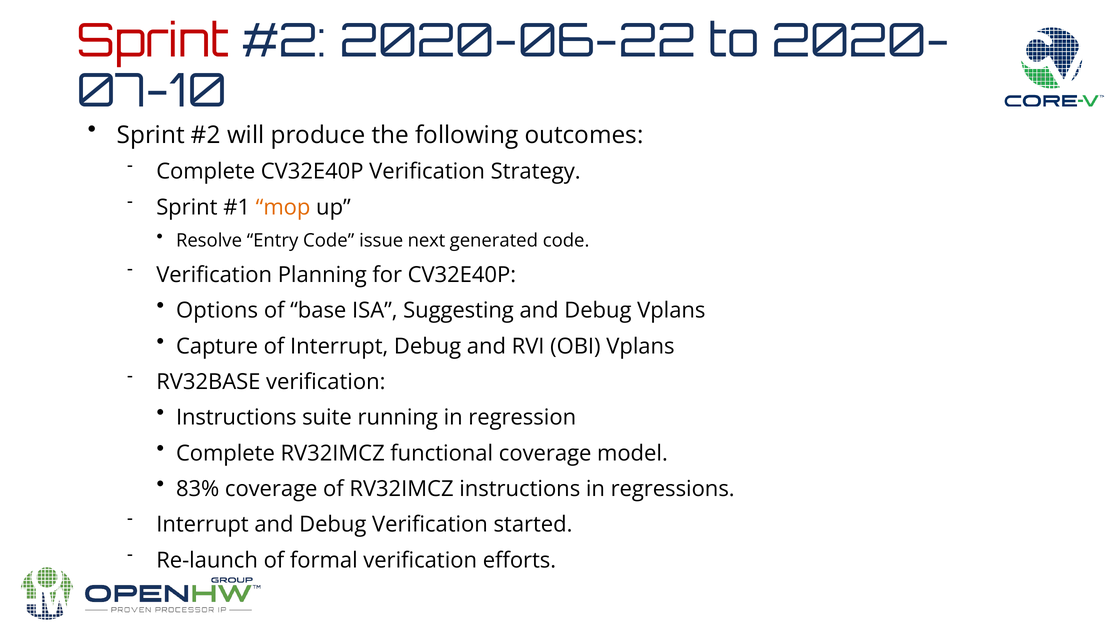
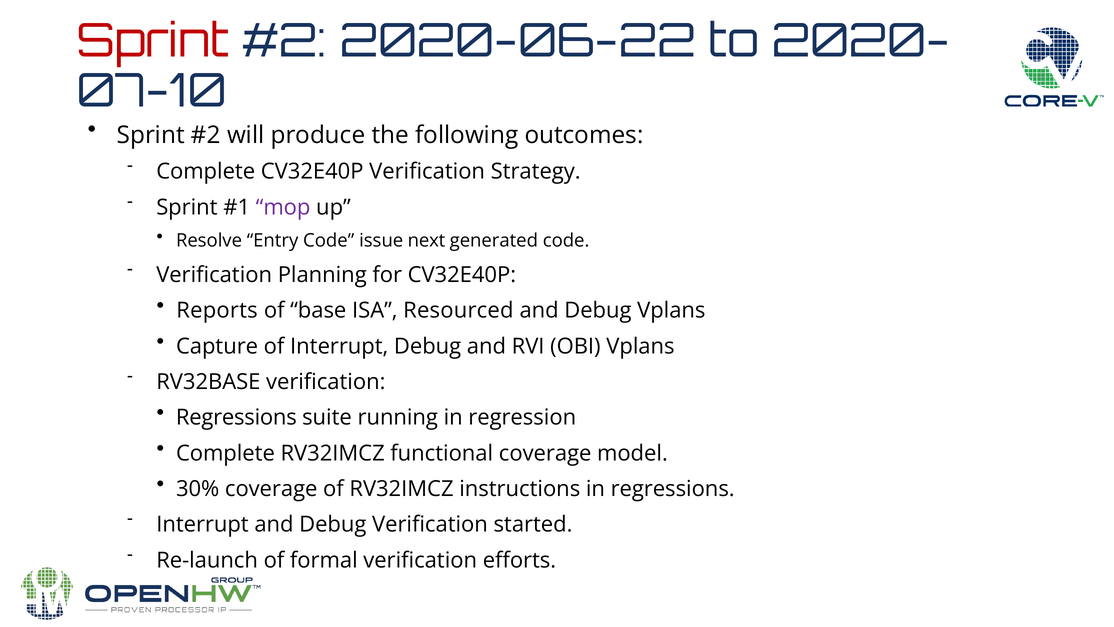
mop colour: orange -> purple
Options: Options -> Reports
Suggesting: Suggesting -> Resourced
Instructions at (236, 417): Instructions -> Regressions
83%: 83% -> 30%
